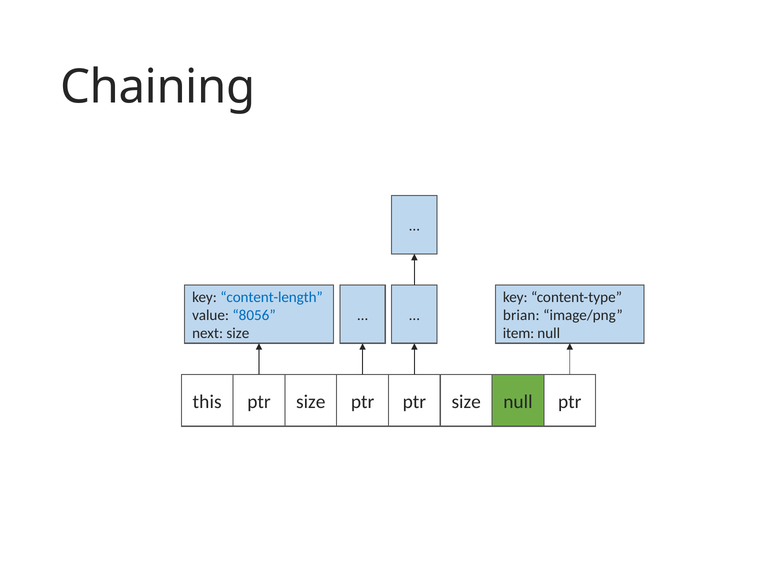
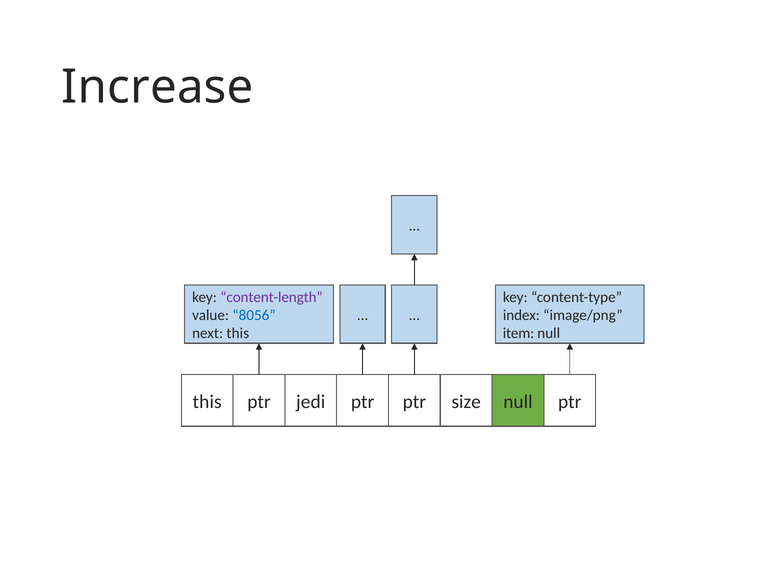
Chaining: Chaining -> Increase
content-length colour: blue -> purple
brian: brian -> index
next size: size -> this
size at (311, 402): size -> jedi
